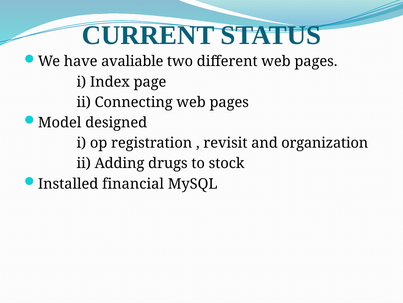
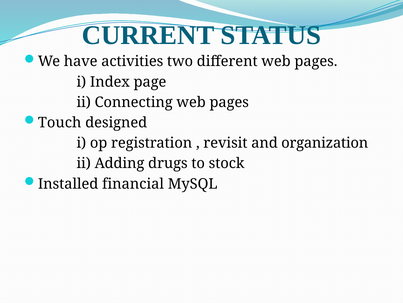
avaliable: avaliable -> activities
Model: Model -> Touch
